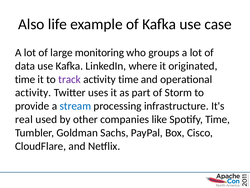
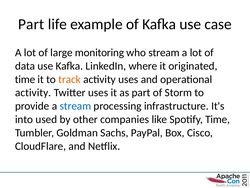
Also at (31, 24): Also -> Part
who groups: groups -> stream
track colour: purple -> orange
activity time: time -> uses
real: real -> into
